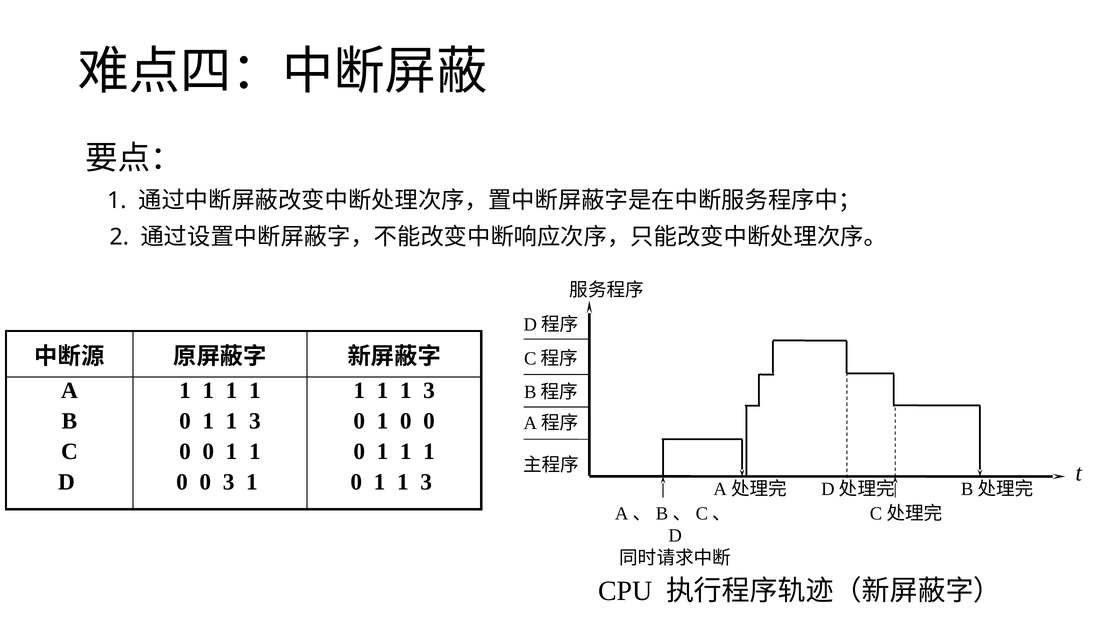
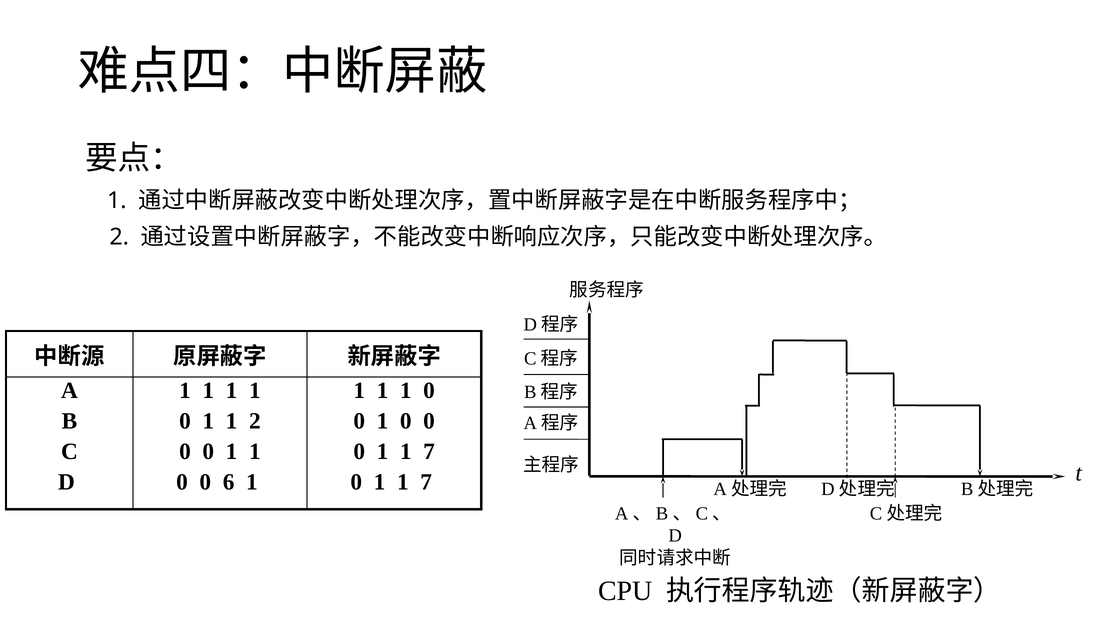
3 at (429, 390): 3 -> 0
3 at (255, 421): 3 -> 2
1 at (429, 451): 1 -> 7
0 3: 3 -> 6
3 at (426, 482): 3 -> 7
